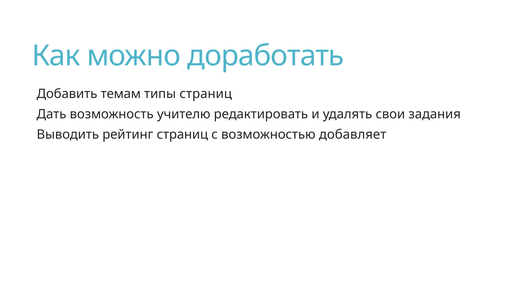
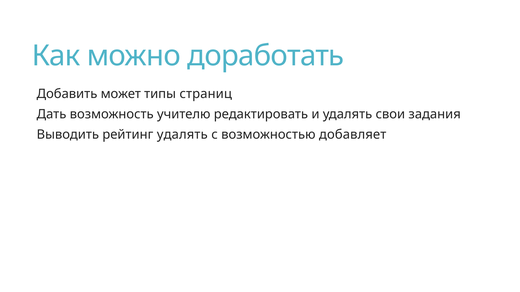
темам: темам -> может
рейтинг страниц: страниц -> удалять
